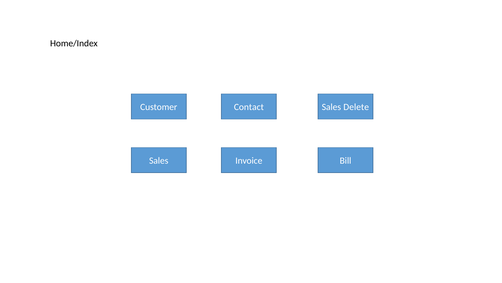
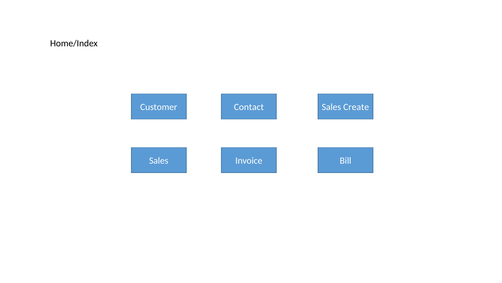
Delete: Delete -> Create
